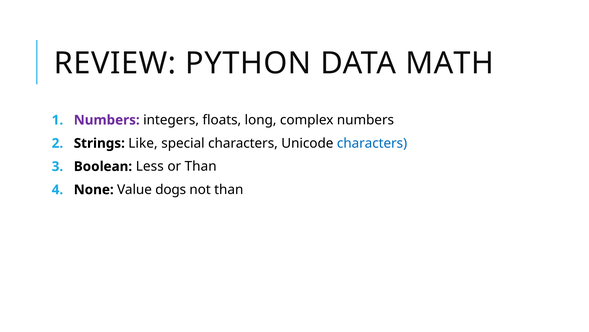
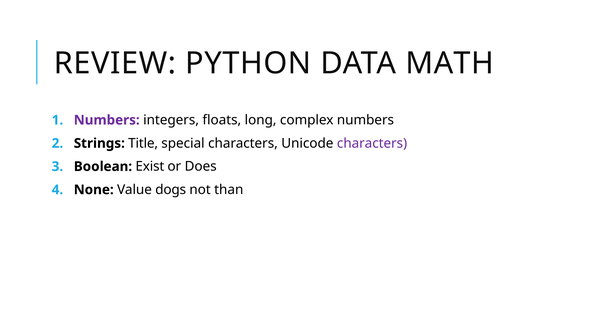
Like: Like -> Title
characters at (372, 143) colour: blue -> purple
Less: Less -> Exist
or Than: Than -> Does
